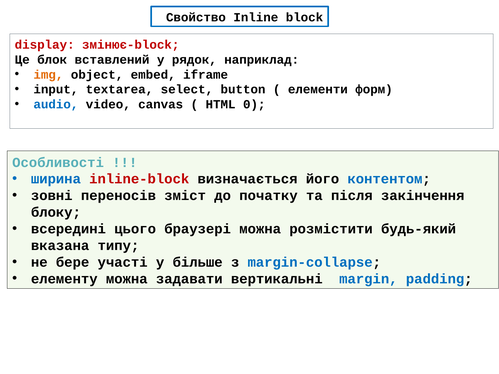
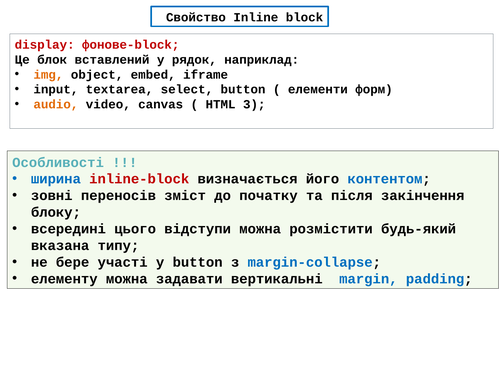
змінює-block: змінює-block -> фонове-block
audio colour: blue -> orange
0: 0 -> 3
браузері: браузері -> відступи
у більше: більше -> button
